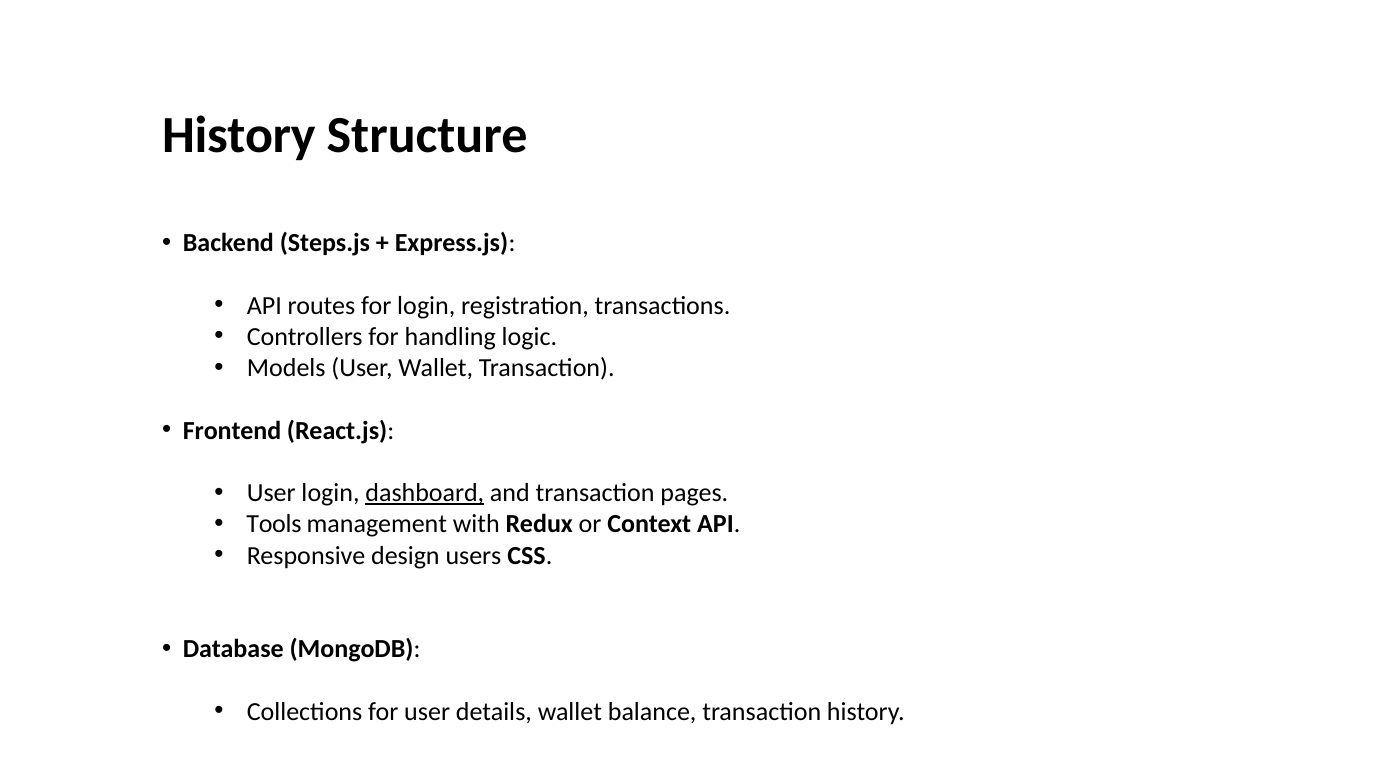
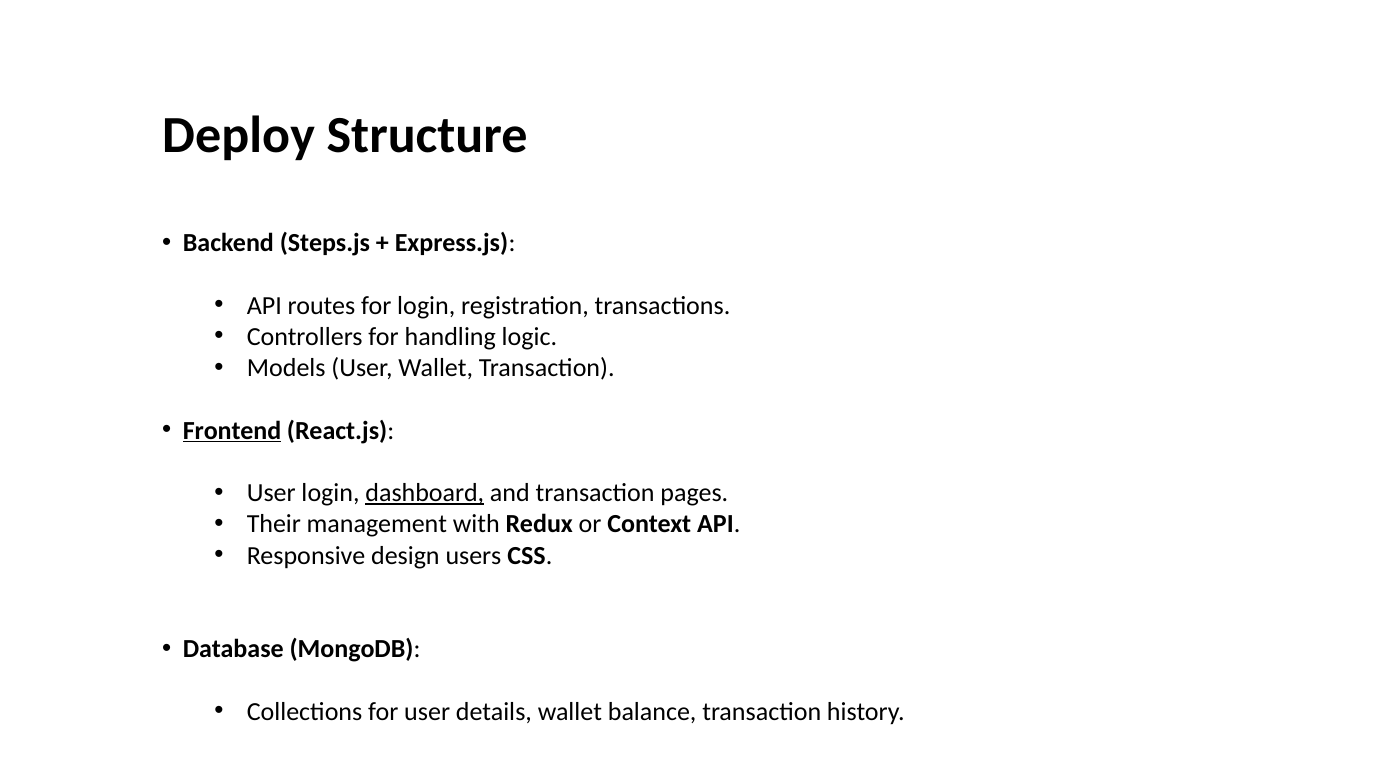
History at (239, 136): History -> Deploy
Frontend underline: none -> present
Tools: Tools -> Their
